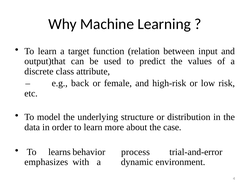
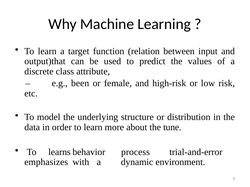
back: back -> been
case: case -> tune
